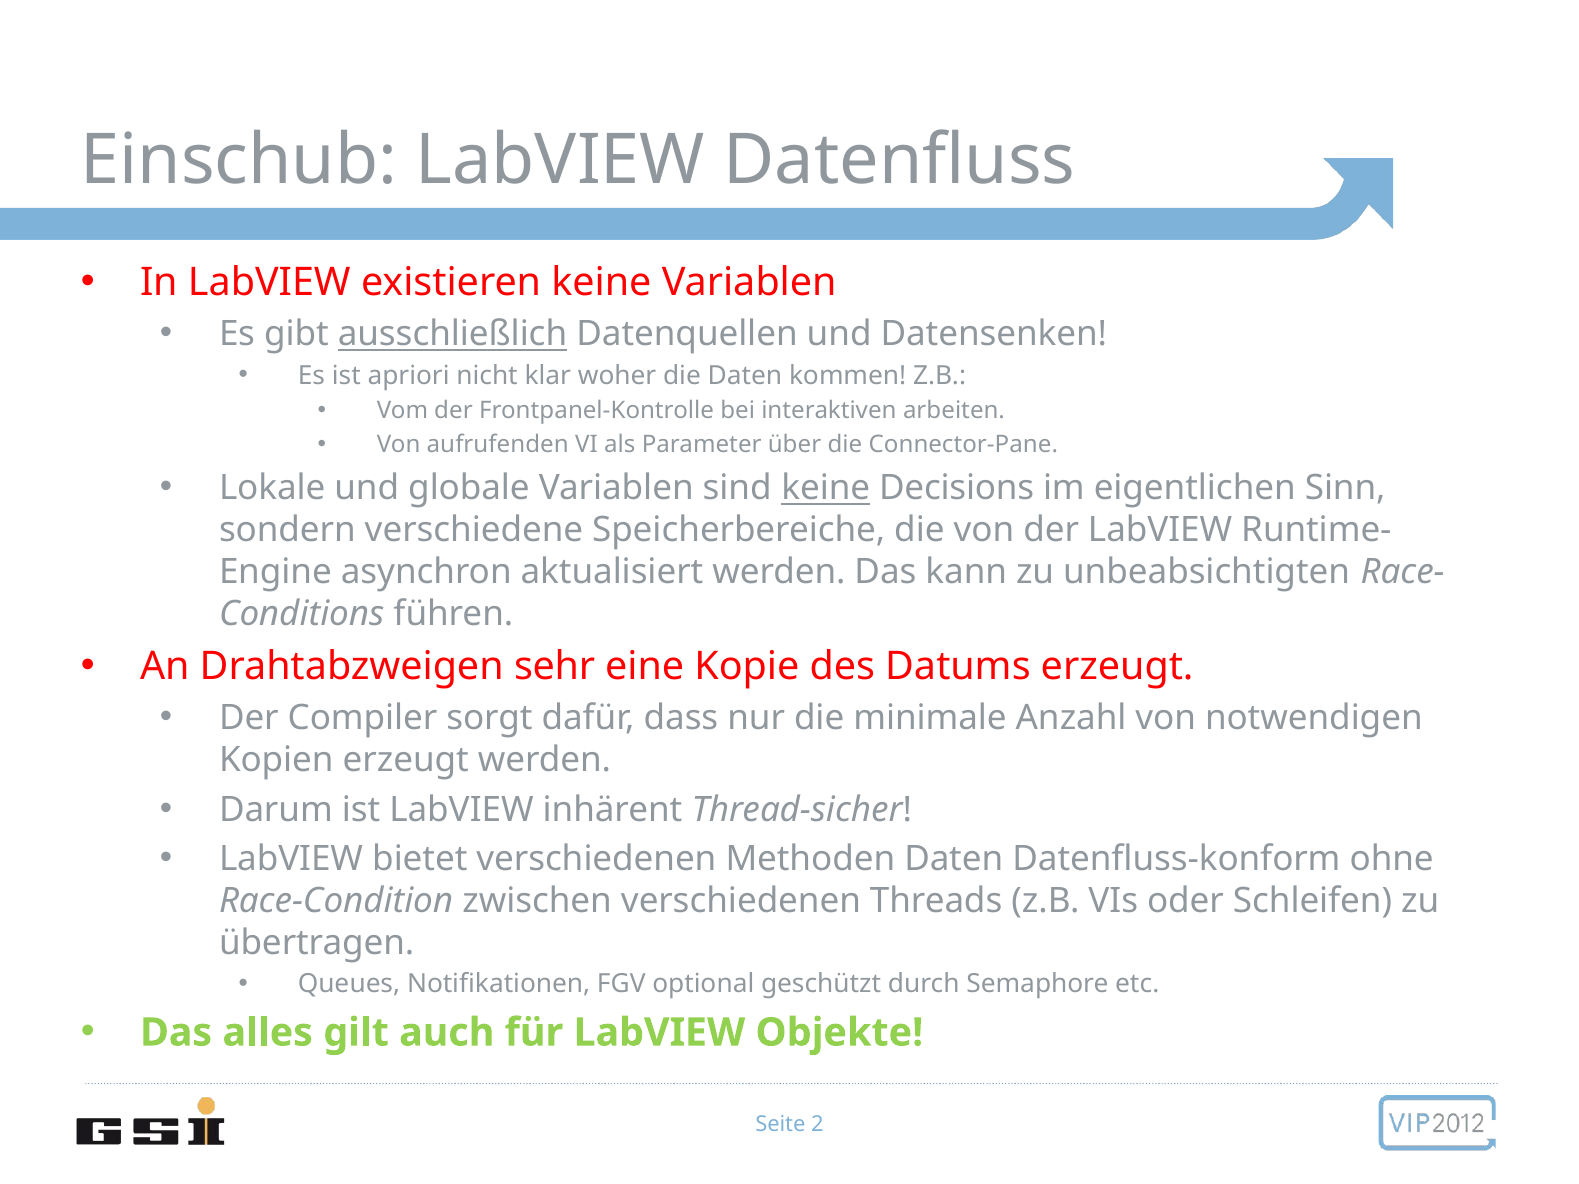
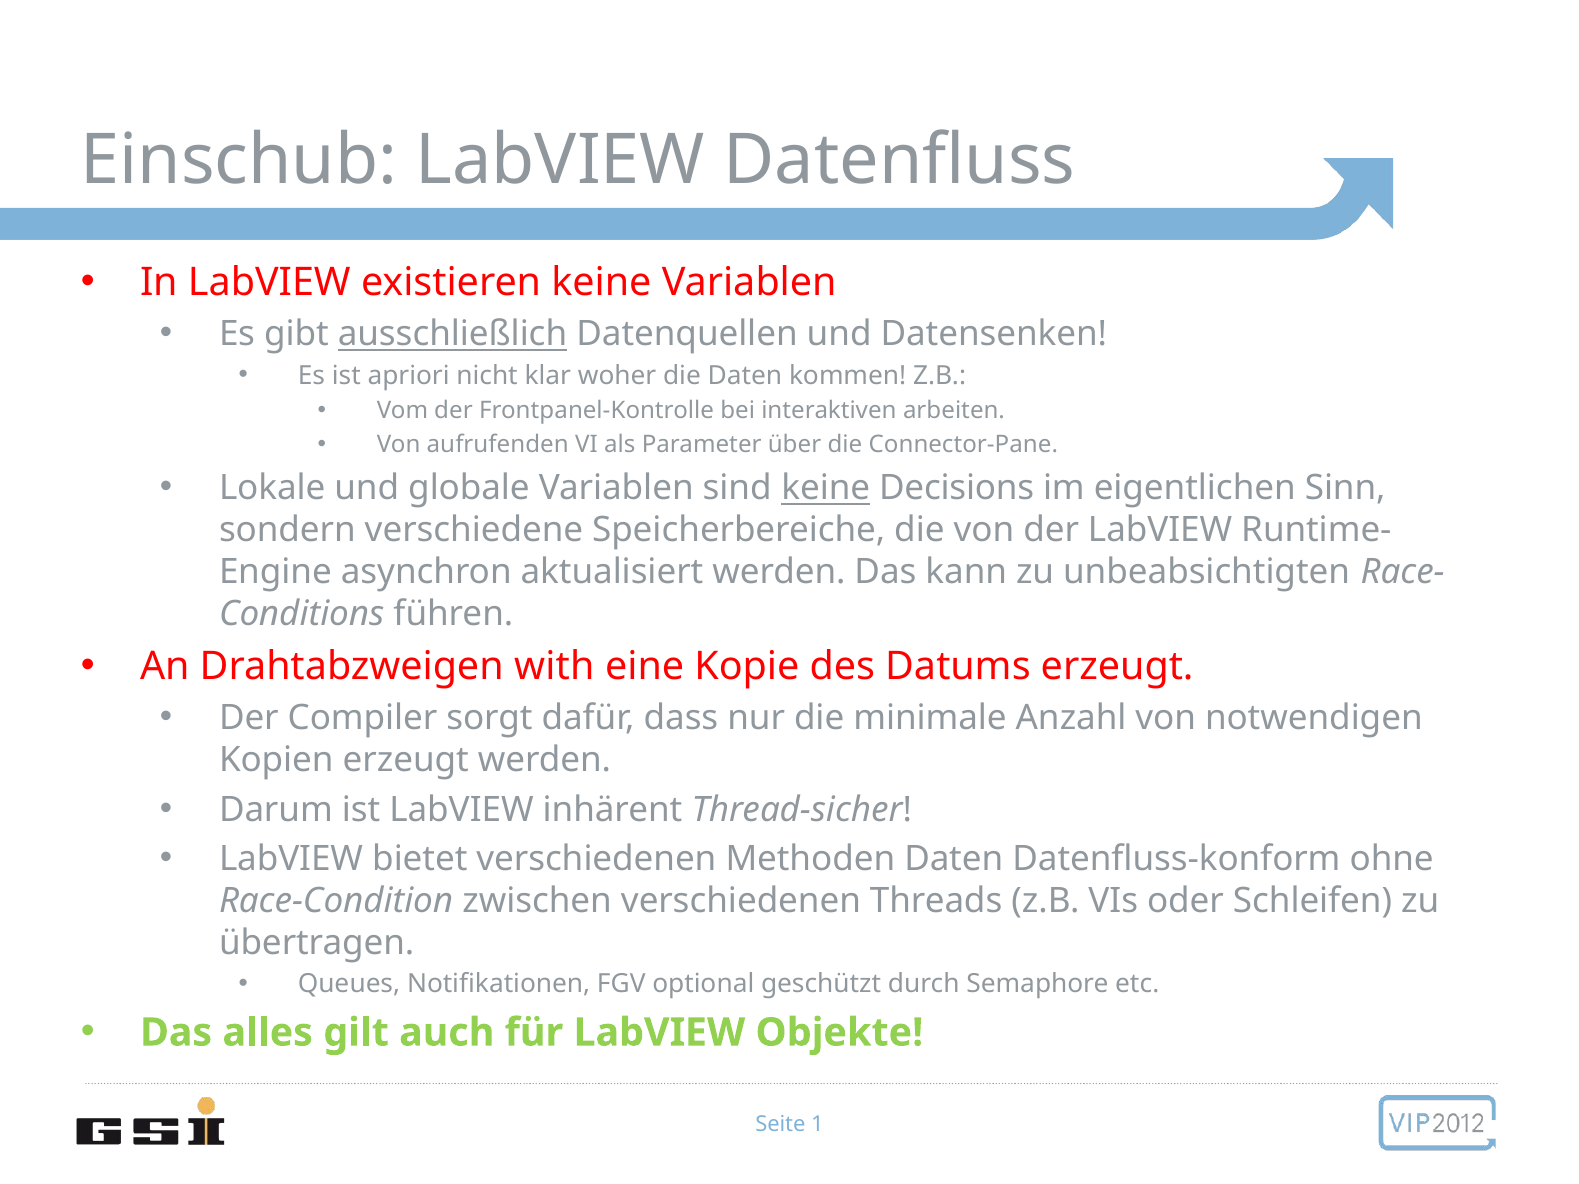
sehr: sehr -> with
2: 2 -> 1
